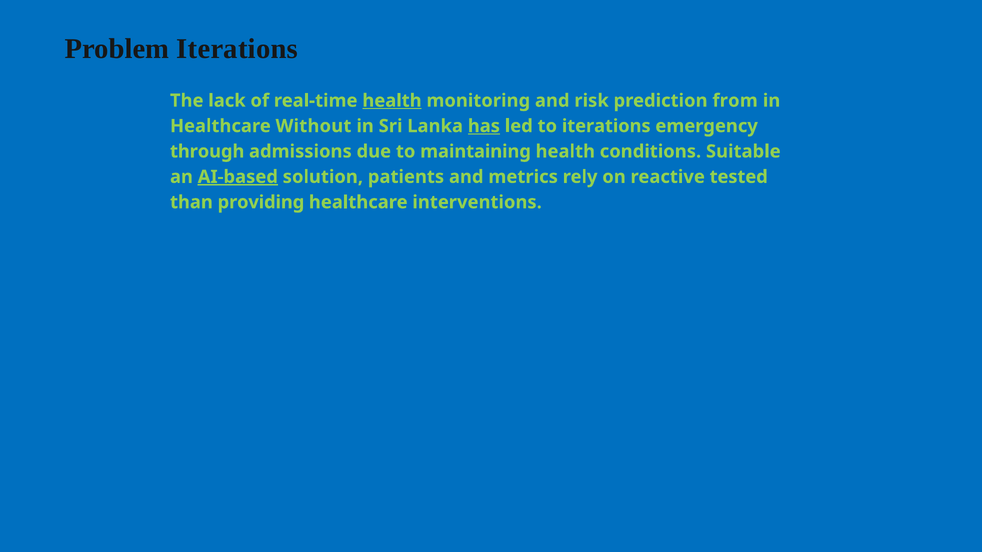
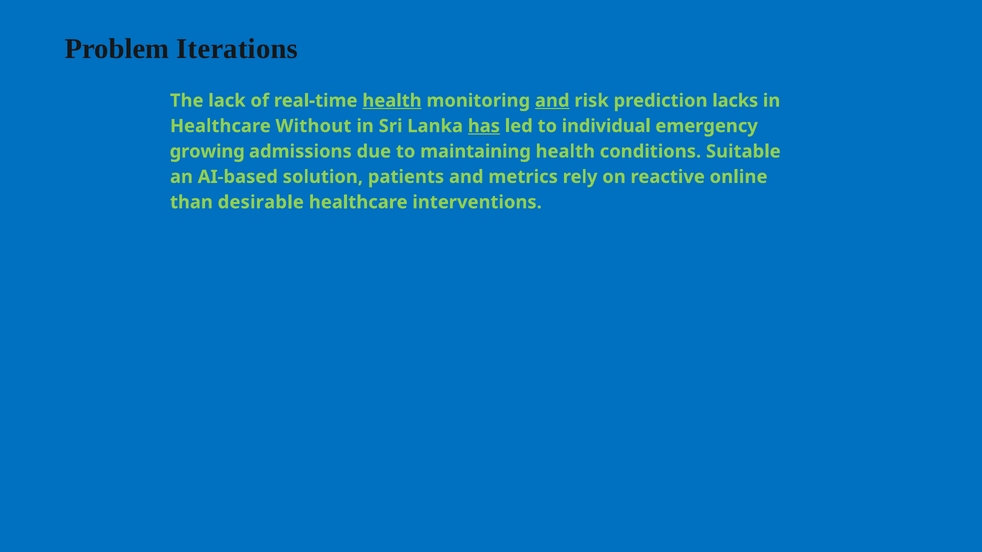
and at (552, 101) underline: none -> present
from: from -> lacks
to iterations: iterations -> individual
through: through -> growing
AI-based underline: present -> none
tested: tested -> online
providing: providing -> desirable
